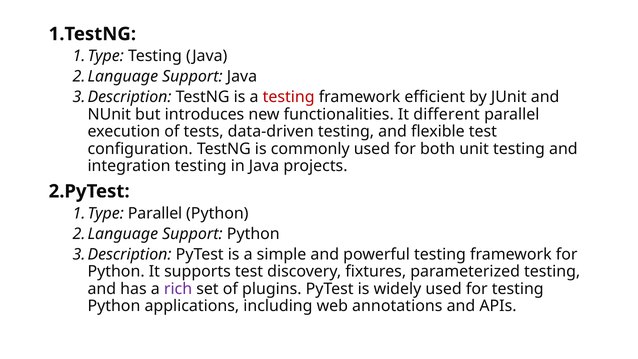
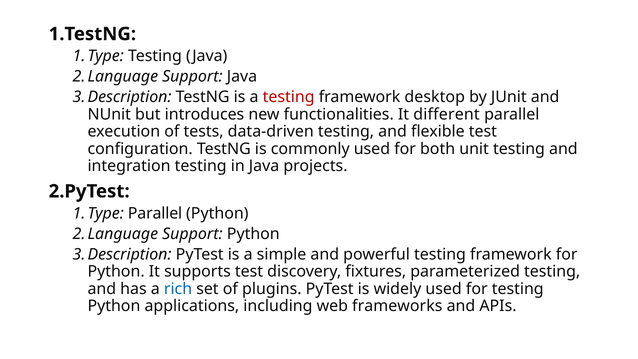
efficient: efficient -> desktop
rich colour: purple -> blue
annotations: annotations -> frameworks
